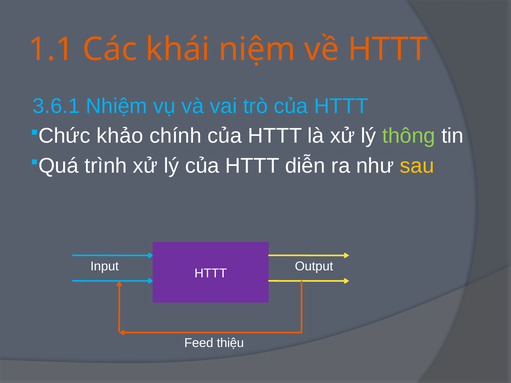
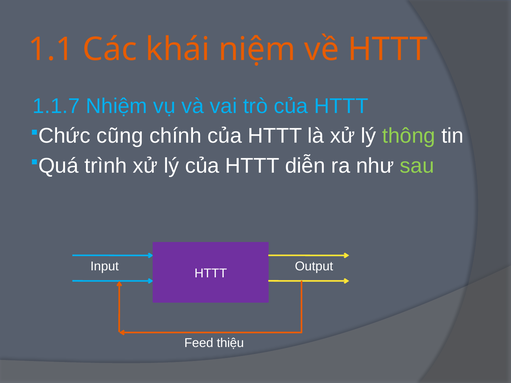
3.6.1: 3.6.1 -> 1.1.7
khảo: khảo -> cũng
sau colour: yellow -> light green
